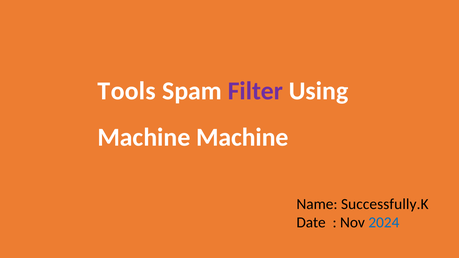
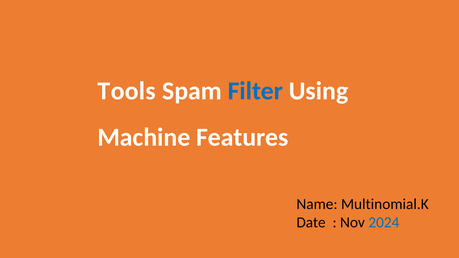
Filter colour: purple -> blue
Machine Machine: Machine -> Features
Successfully.K: Successfully.K -> Multinomial.K
